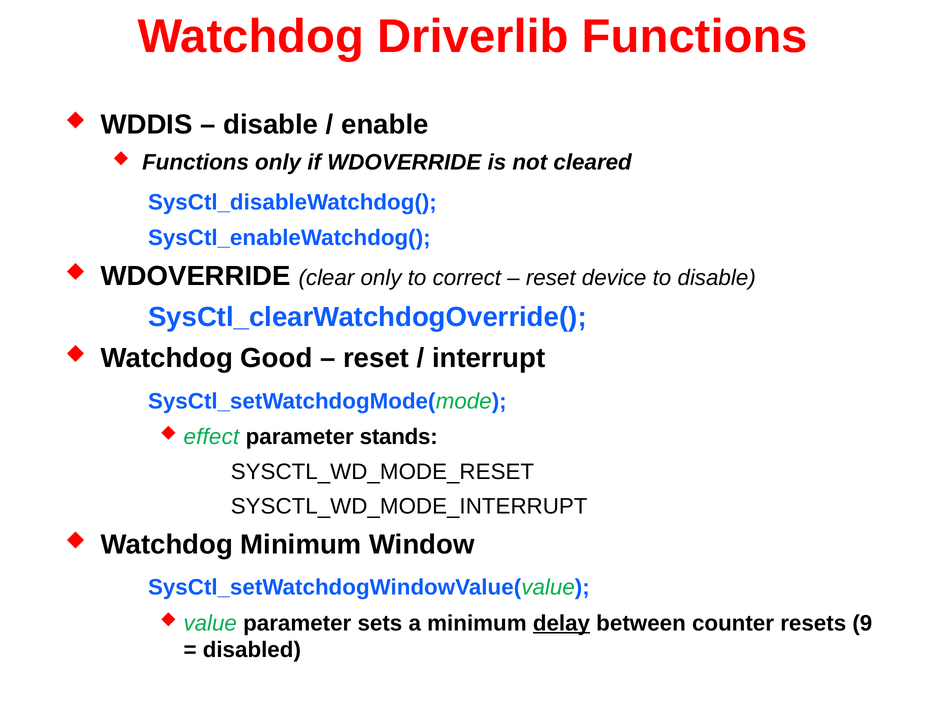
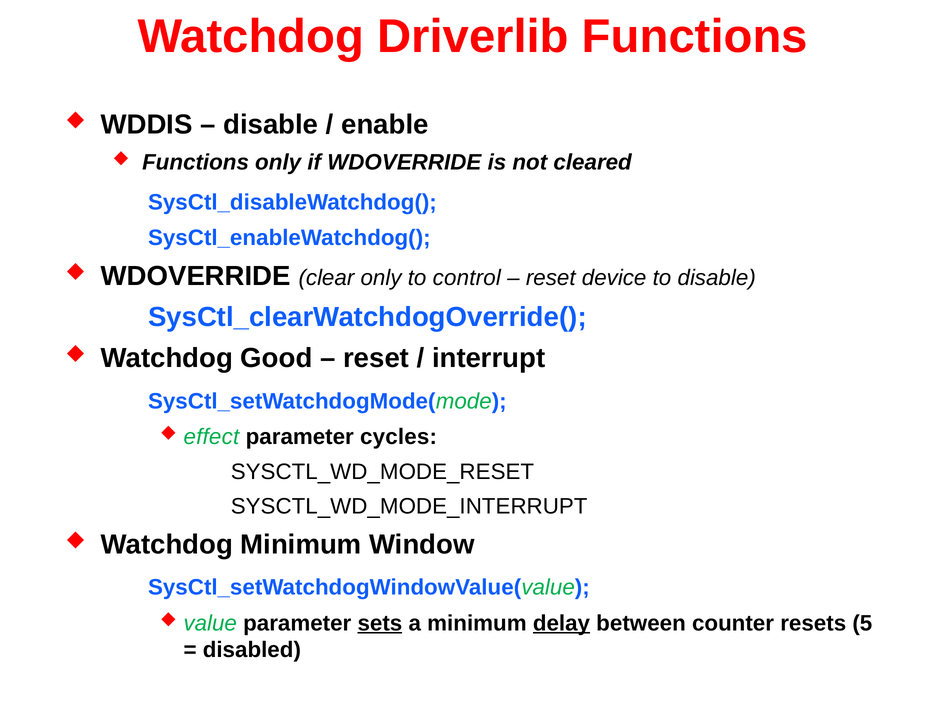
correct: correct -> control
stands: stands -> cycles
sets underline: none -> present
9: 9 -> 5
